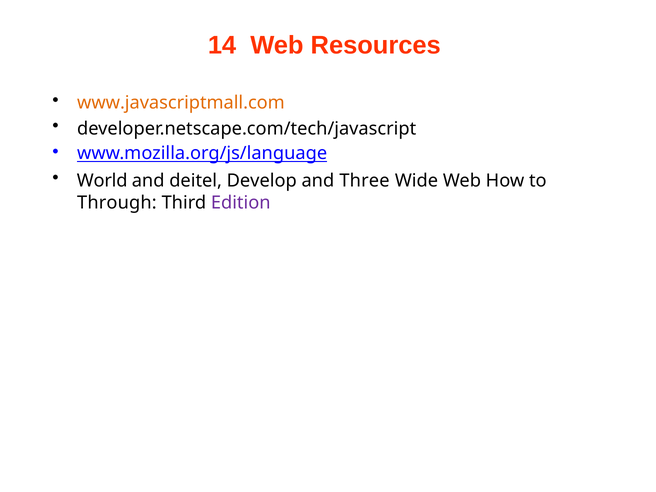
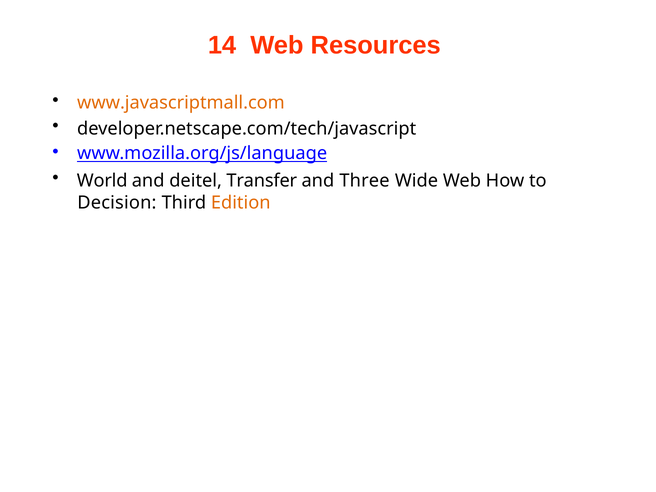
Develop: Develop -> Transfer
Through: Through -> Decision
Edition colour: purple -> orange
